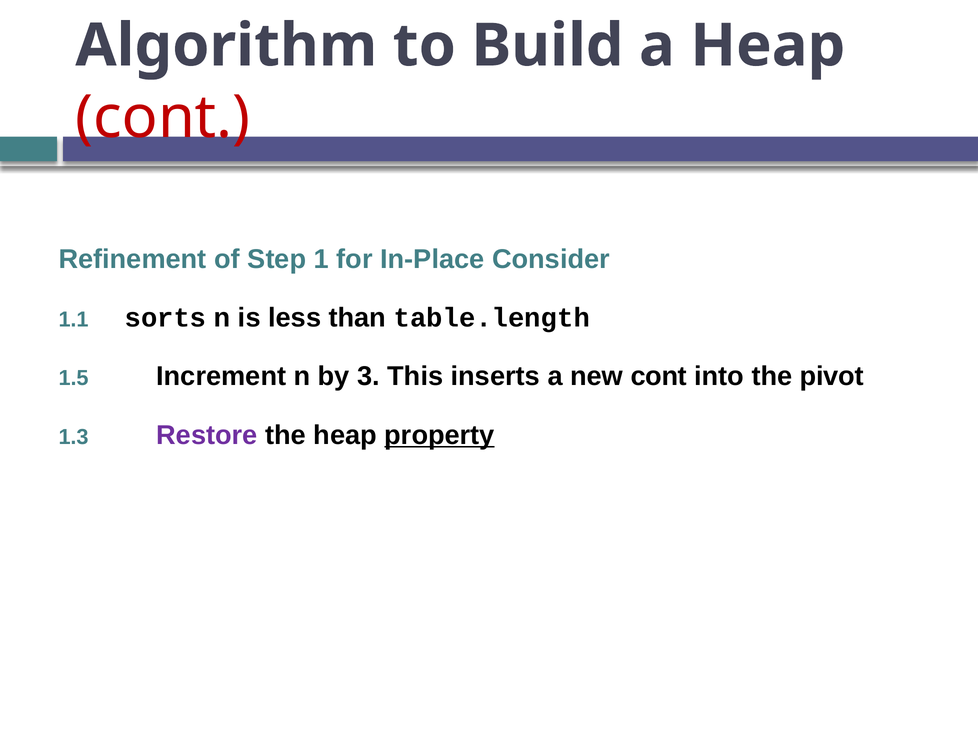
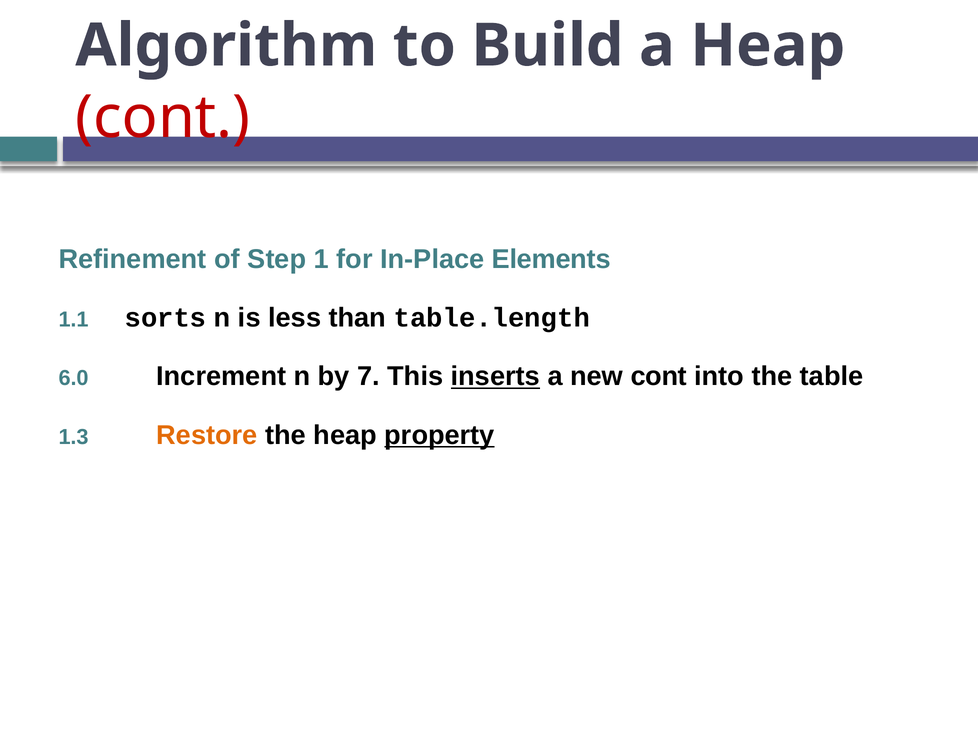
Consider: Consider -> Elements
1.5: 1.5 -> 6.0
3: 3 -> 7
inserts underline: none -> present
pivot: pivot -> table
Restore colour: purple -> orange
